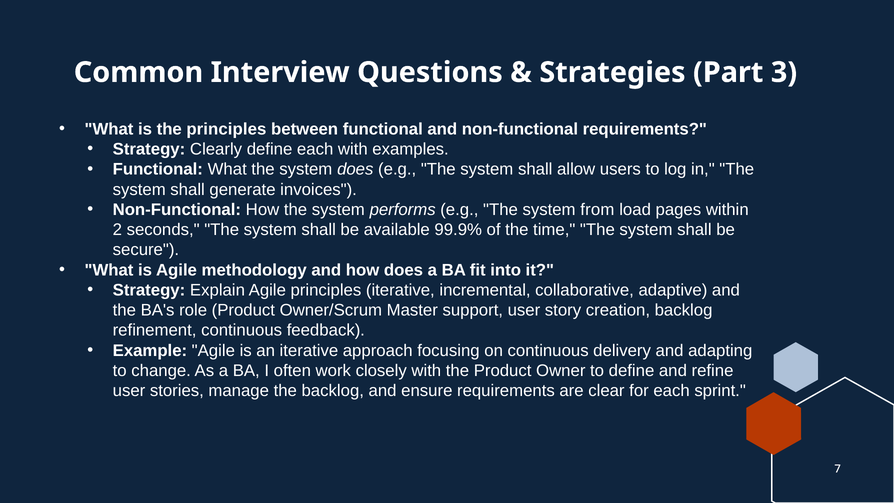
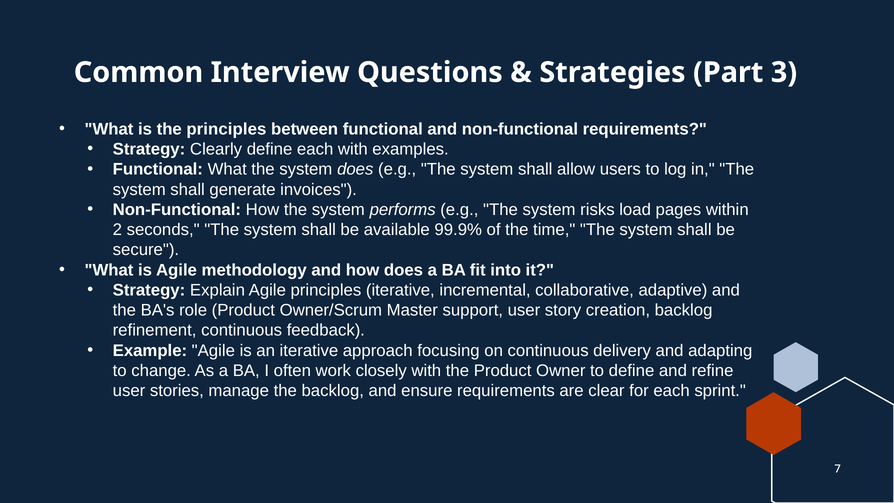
from: from -> risks
